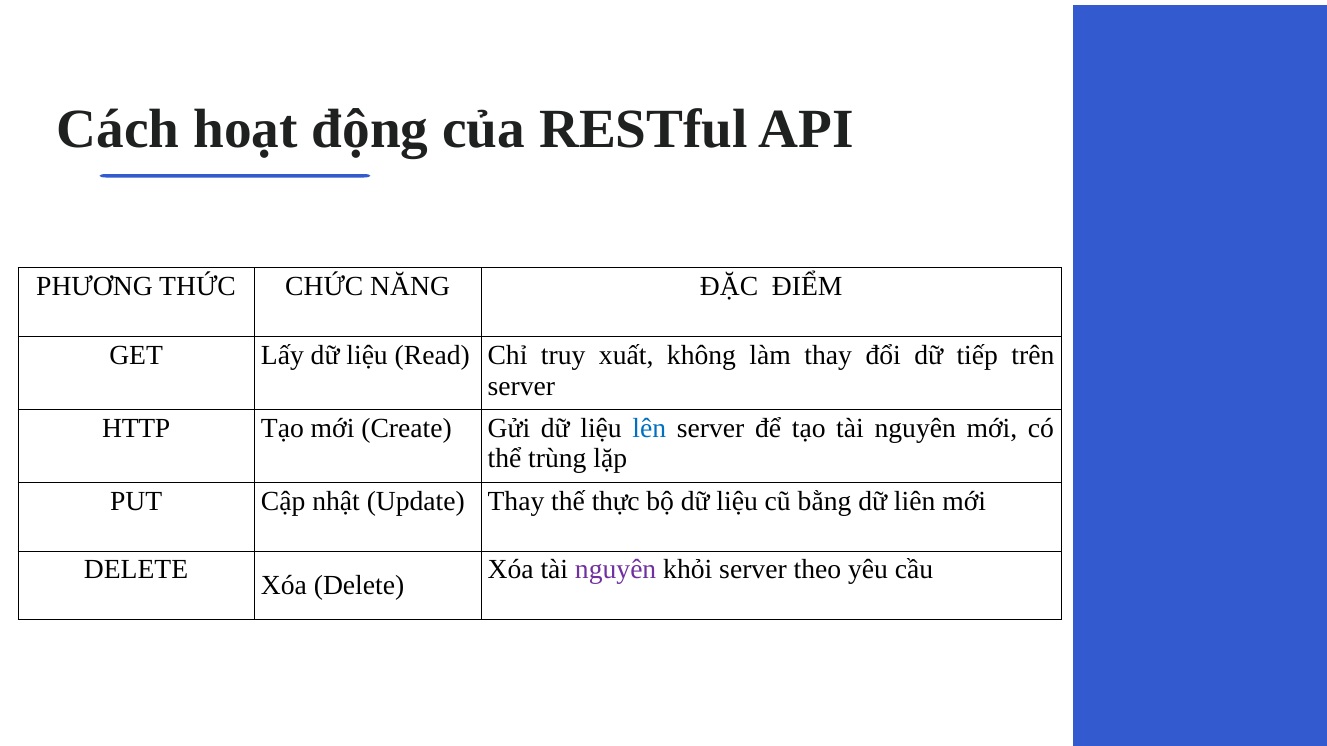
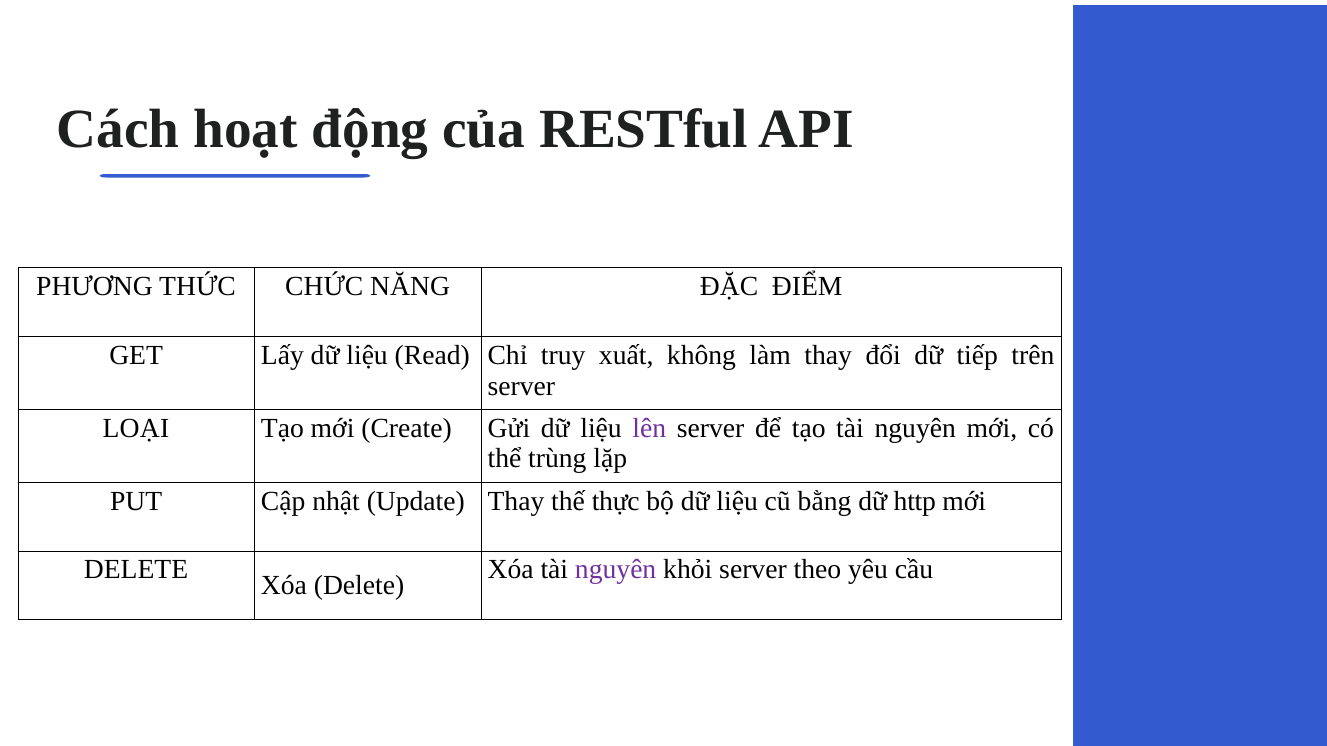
HTTP: HTTP -> LOẠI
lên colour: blue -> purple
liên: liên -> http
